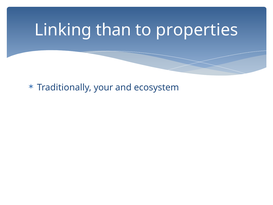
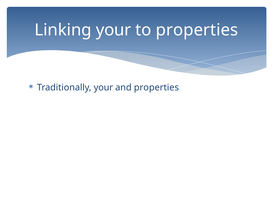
Linking than: than -> your
and ecosystem: ecosystem -> properties
